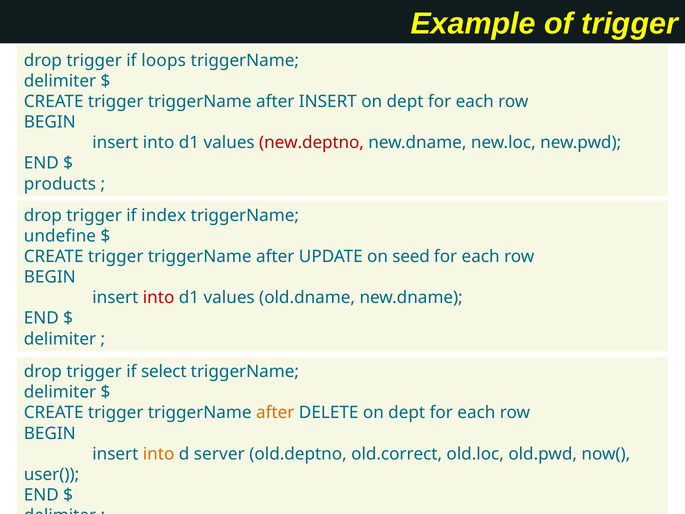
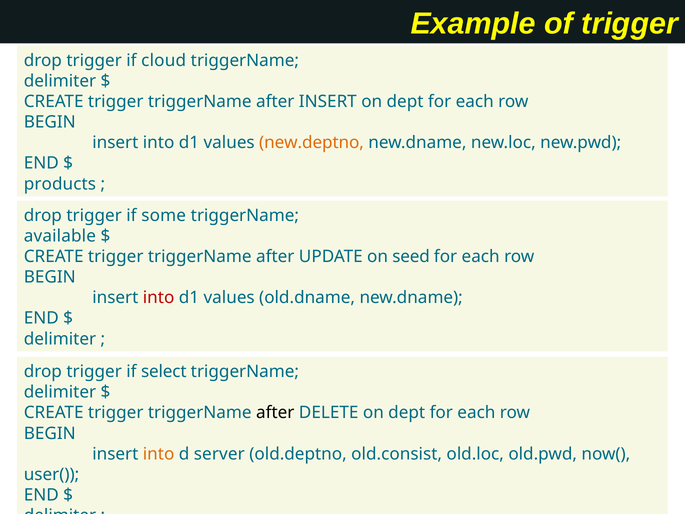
loops: loops -> cloud
new.deptno colour: red -> orange
if index: index -> some
undefine: undefine -> available
after at (275, 413) colour: orange -> black
old.correct: old.correct -> old.consist
